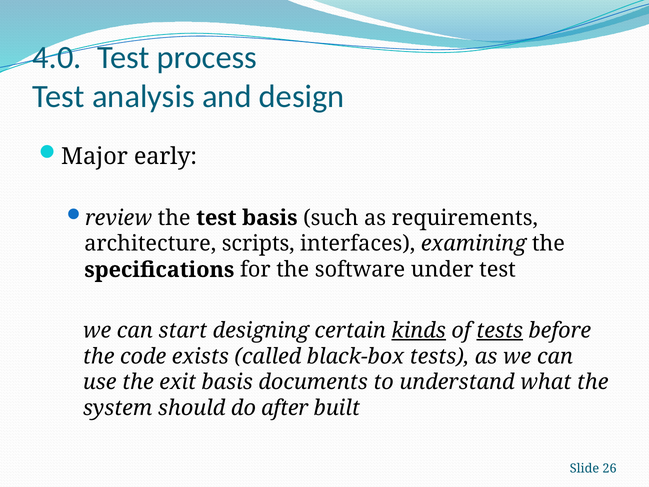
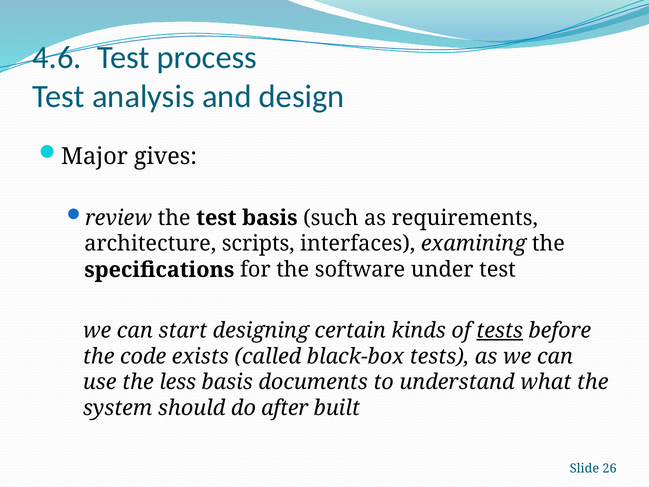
4.0: 4.0 -> 4.6
early: early -> gives
kinds underline: present -> none
exit: exit -> less
